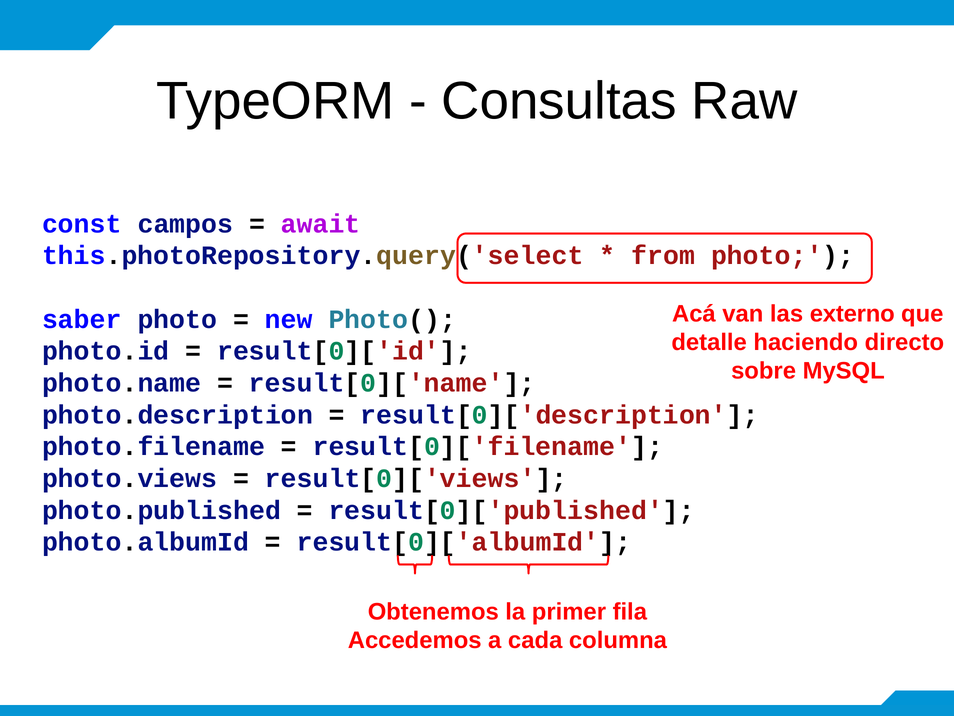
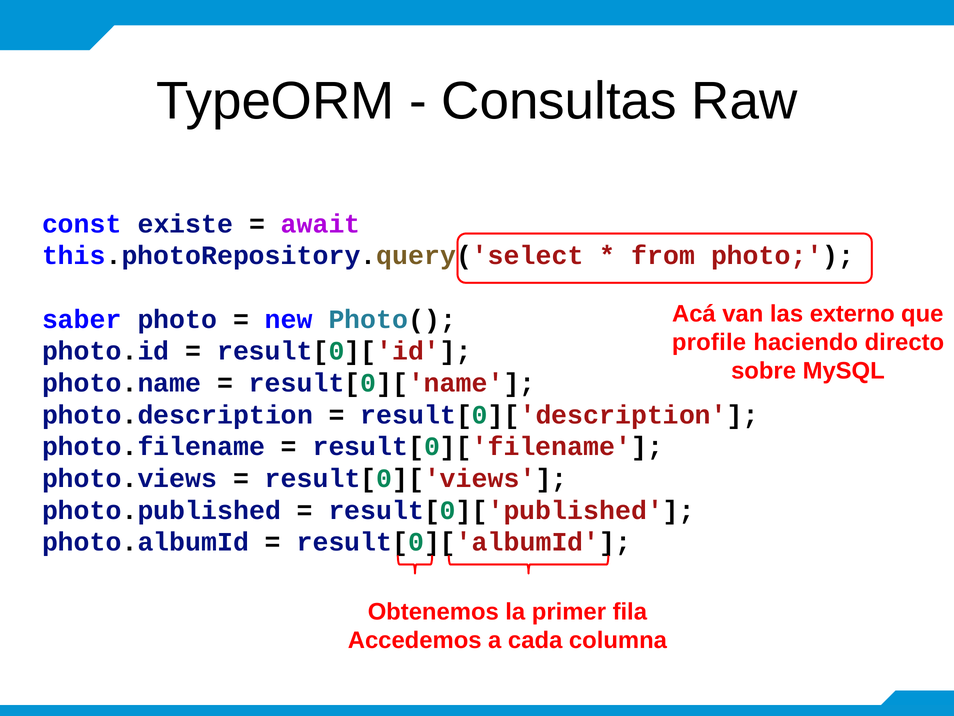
campos: campos -> existe
detalle: detalle -> profile
